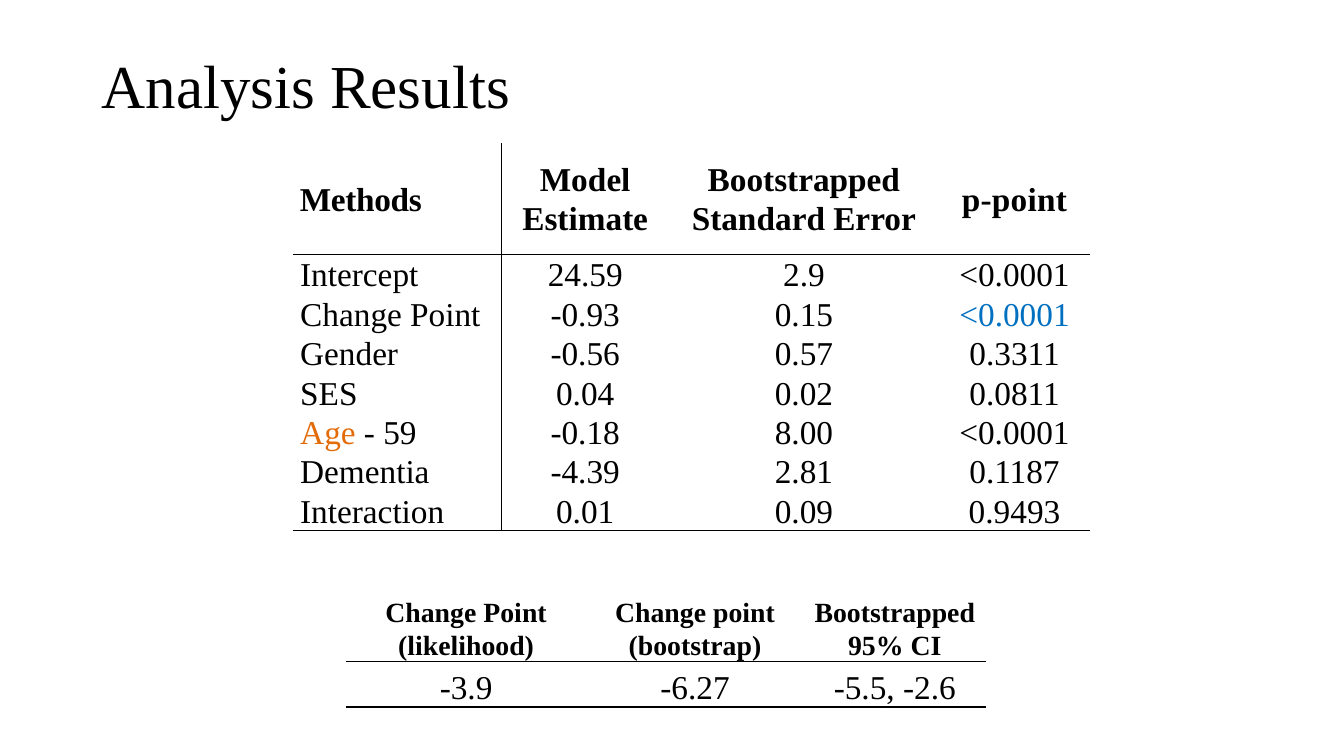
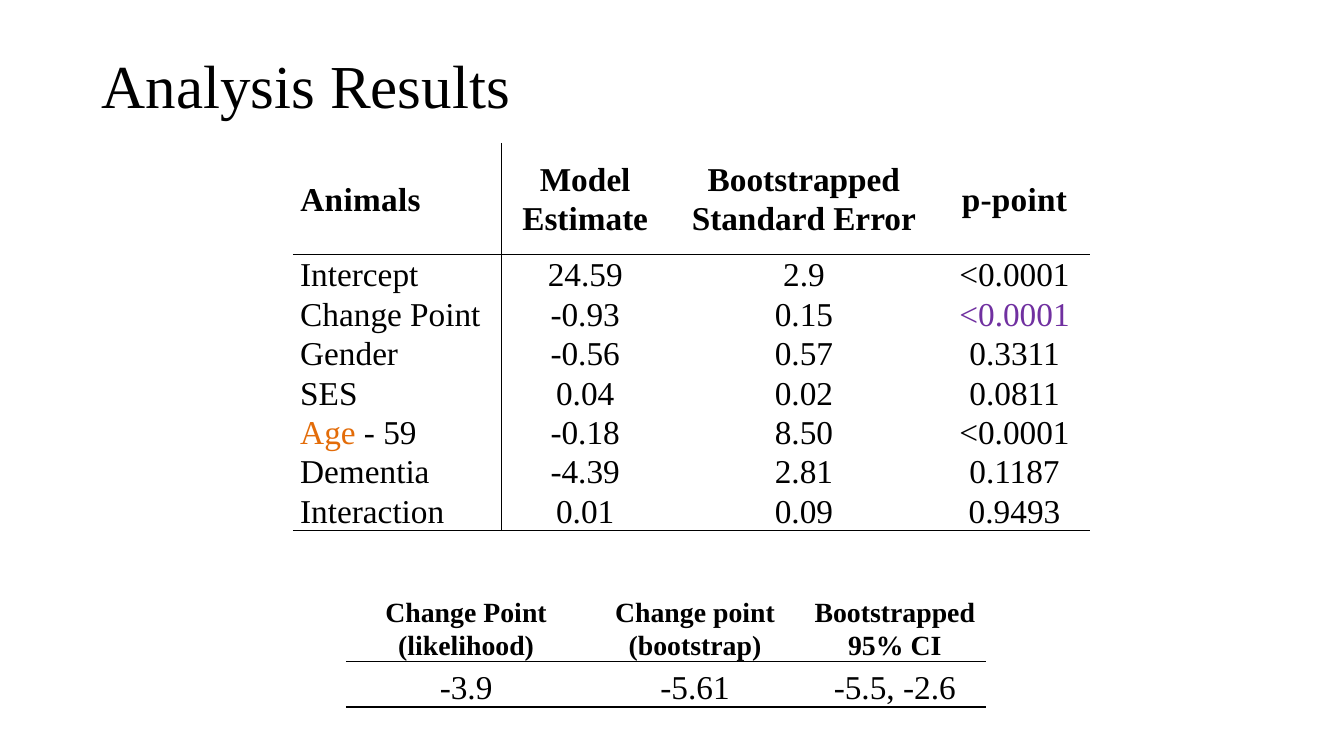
Methods: Methods -> Animals
<0.0001 at (1015, 315) colour: blue -> purple
8.00: 8.00 -> 8.50
-6.27: -6.27 -> -5.61
